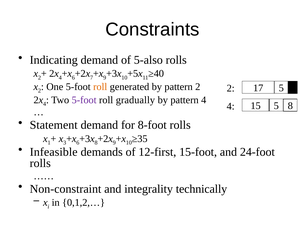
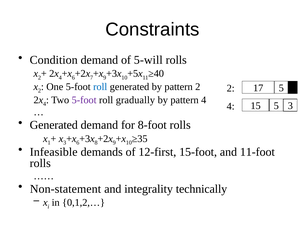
Indicating: Indicating -> Condition
5-also: 5-also -> 5-will
roll at (100, 87) colour: orange -> blue
4 8: 8 -> 3
Statement at (54, 125): Statement -> Generated
24-foot: 24-foot -> 11-foot
Non-constraint: Non-constraint -> Non-statement
